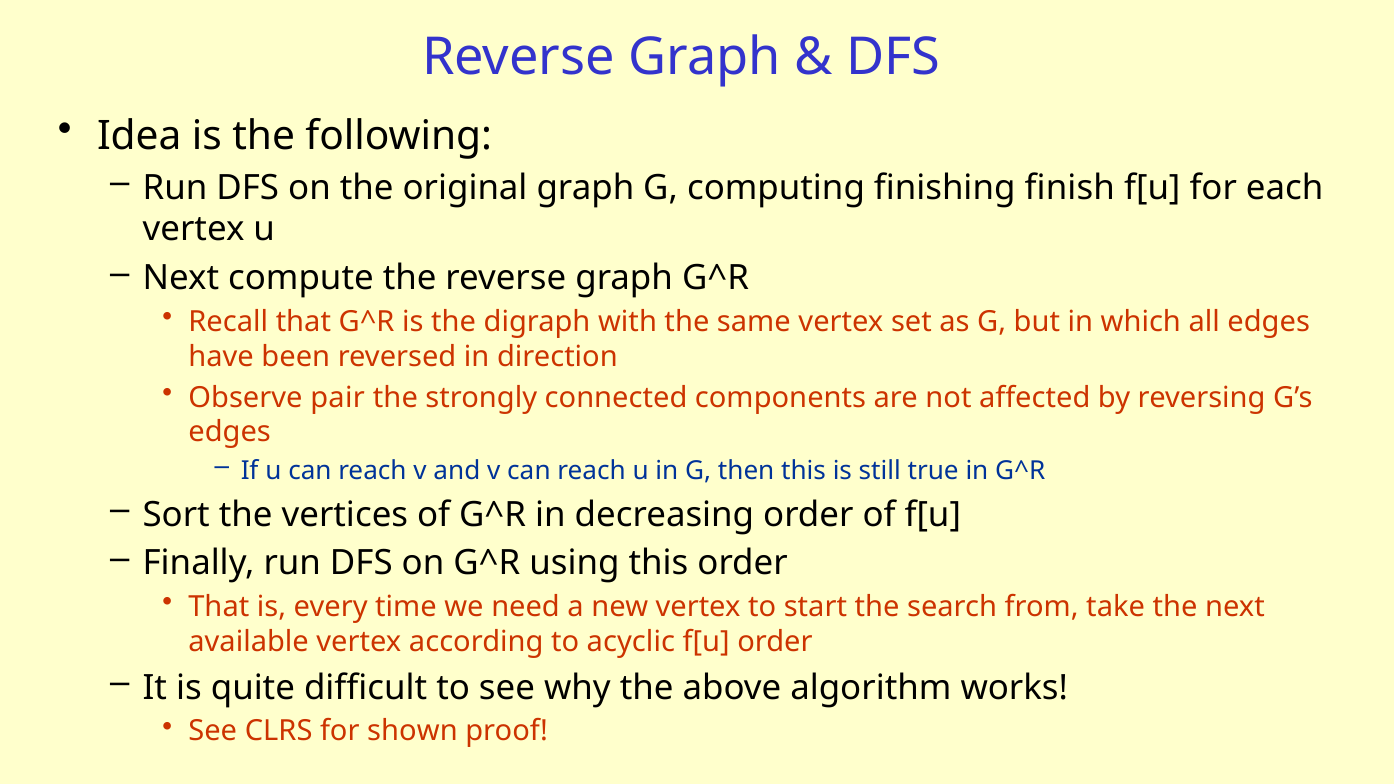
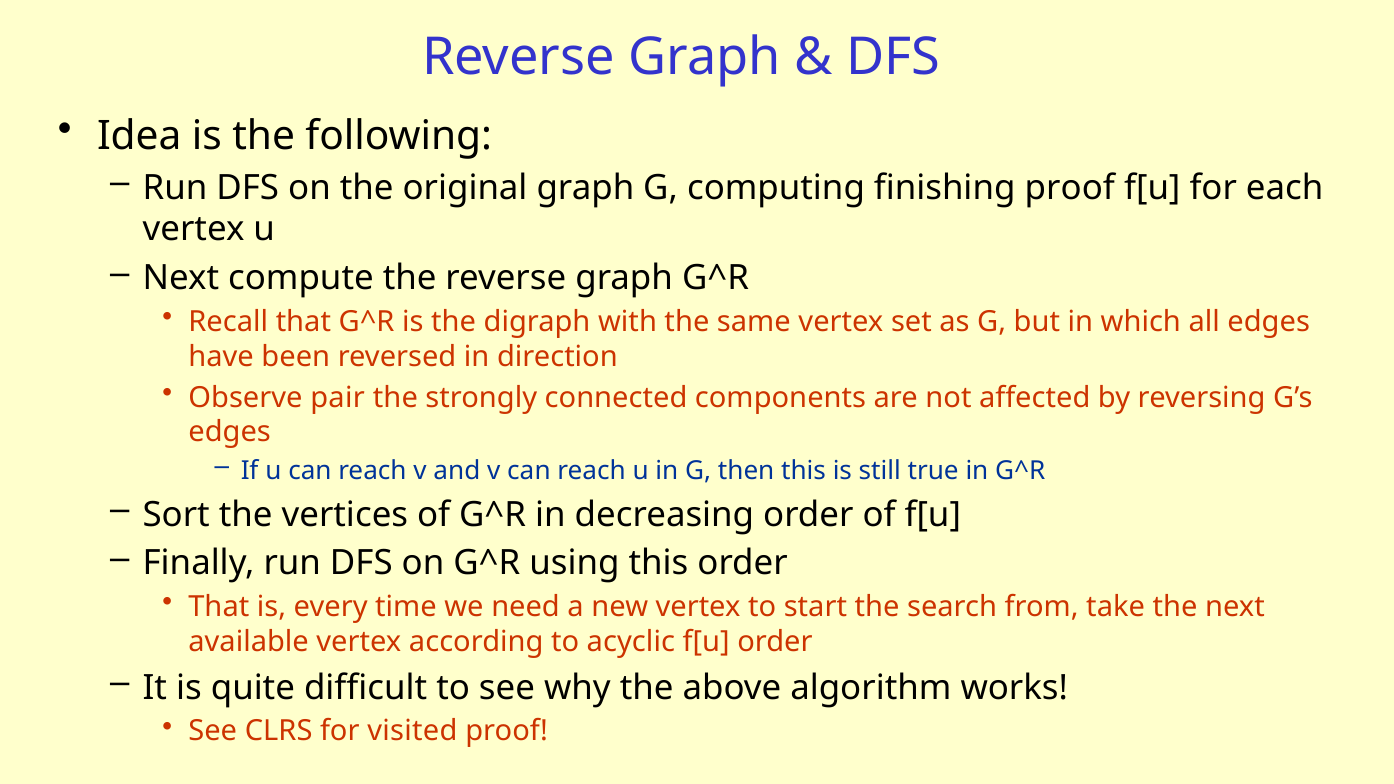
finishing finish: finish -> proof
shown: shown -> visited
